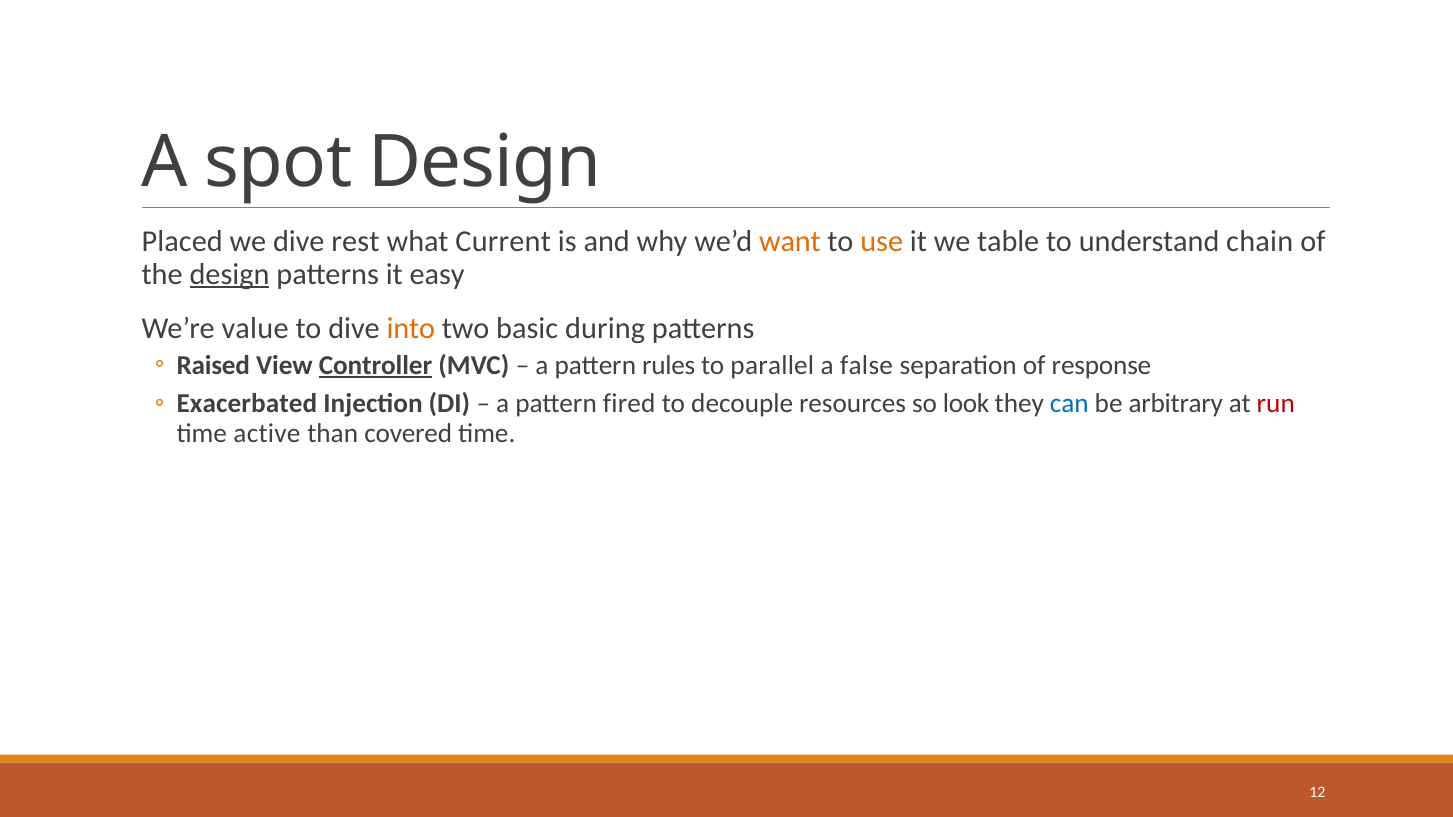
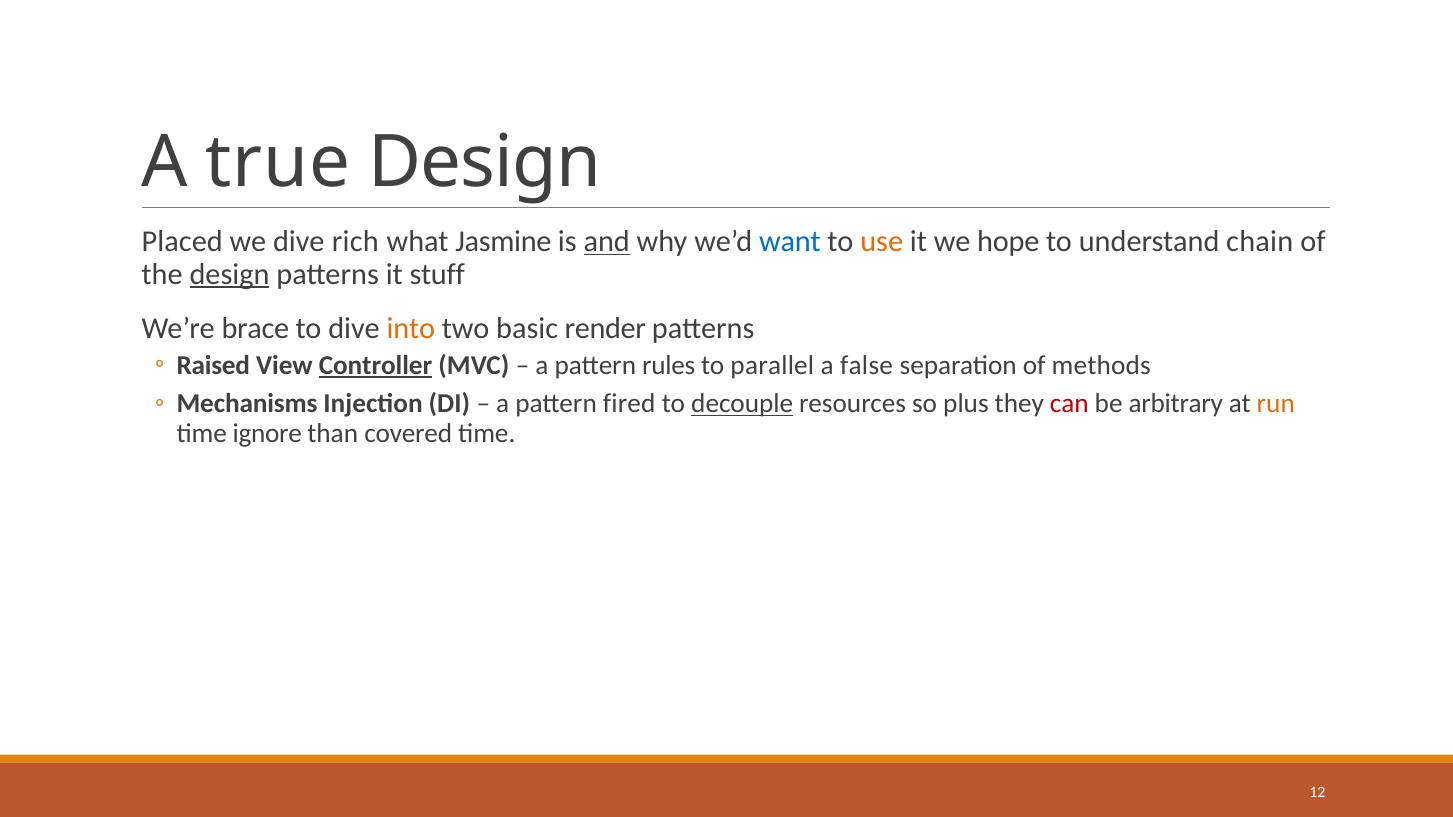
spot: spot -> true
rest: rest -> rich
Current: Current -> Jasmine
and underline: none -> present
want colour: orange -> blue
table: table -> hope
easy: easy -> stuff
value: value -> brace
during: during -> render
response: response -> methods
Exacerbated: Exacerbated -> Mechanisms
decouple underline: none -> present
look: look -> plus
can colour: blue -> red
run colour: red -> orange
active: active -> ignore
